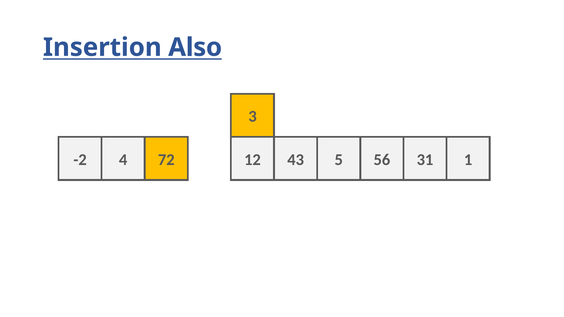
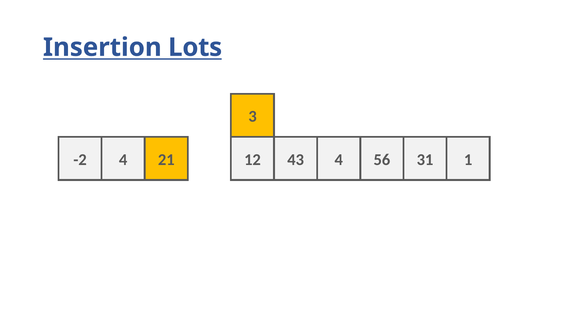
Also: Also -> Lots
72: 72 -> 21
43 5: 5 -> 4
